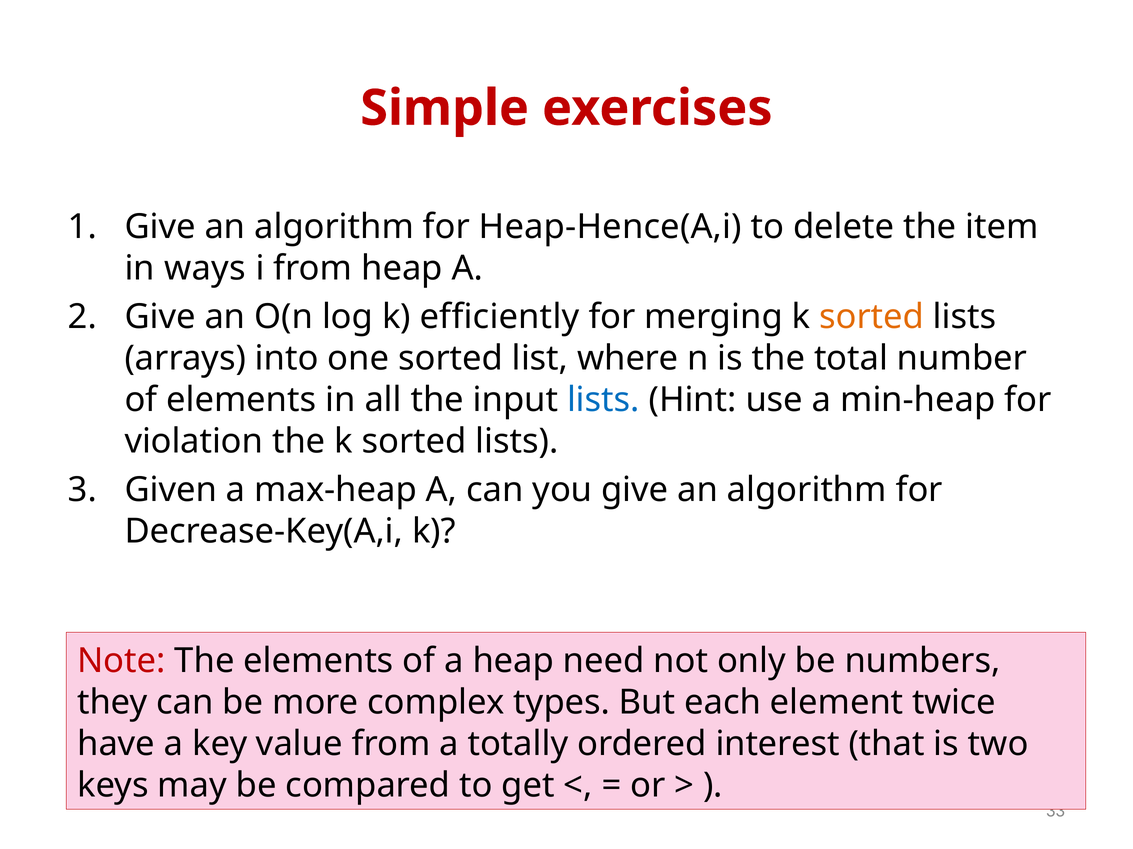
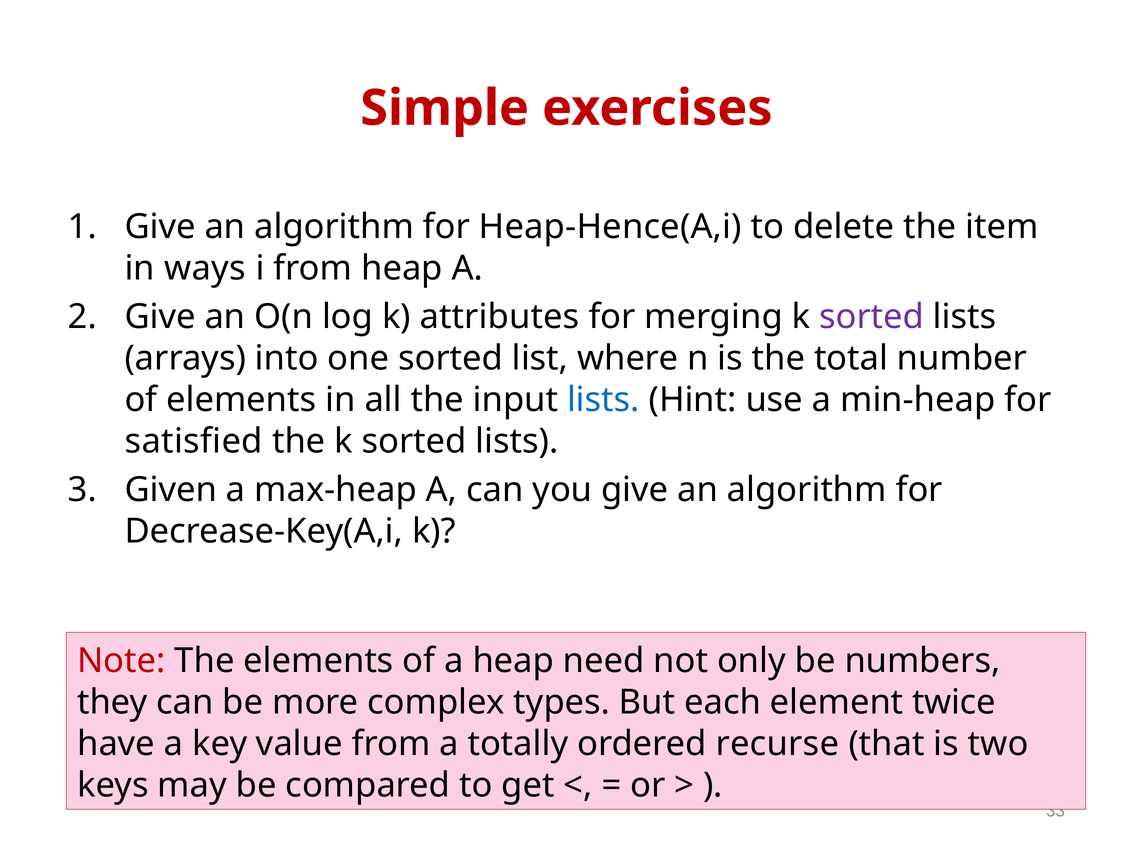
efficiently: efficiently -> attributes
sorted at (872, 317) colour: orange -> purple
violation: violation -> satisfied
interest: interest -> recurse
